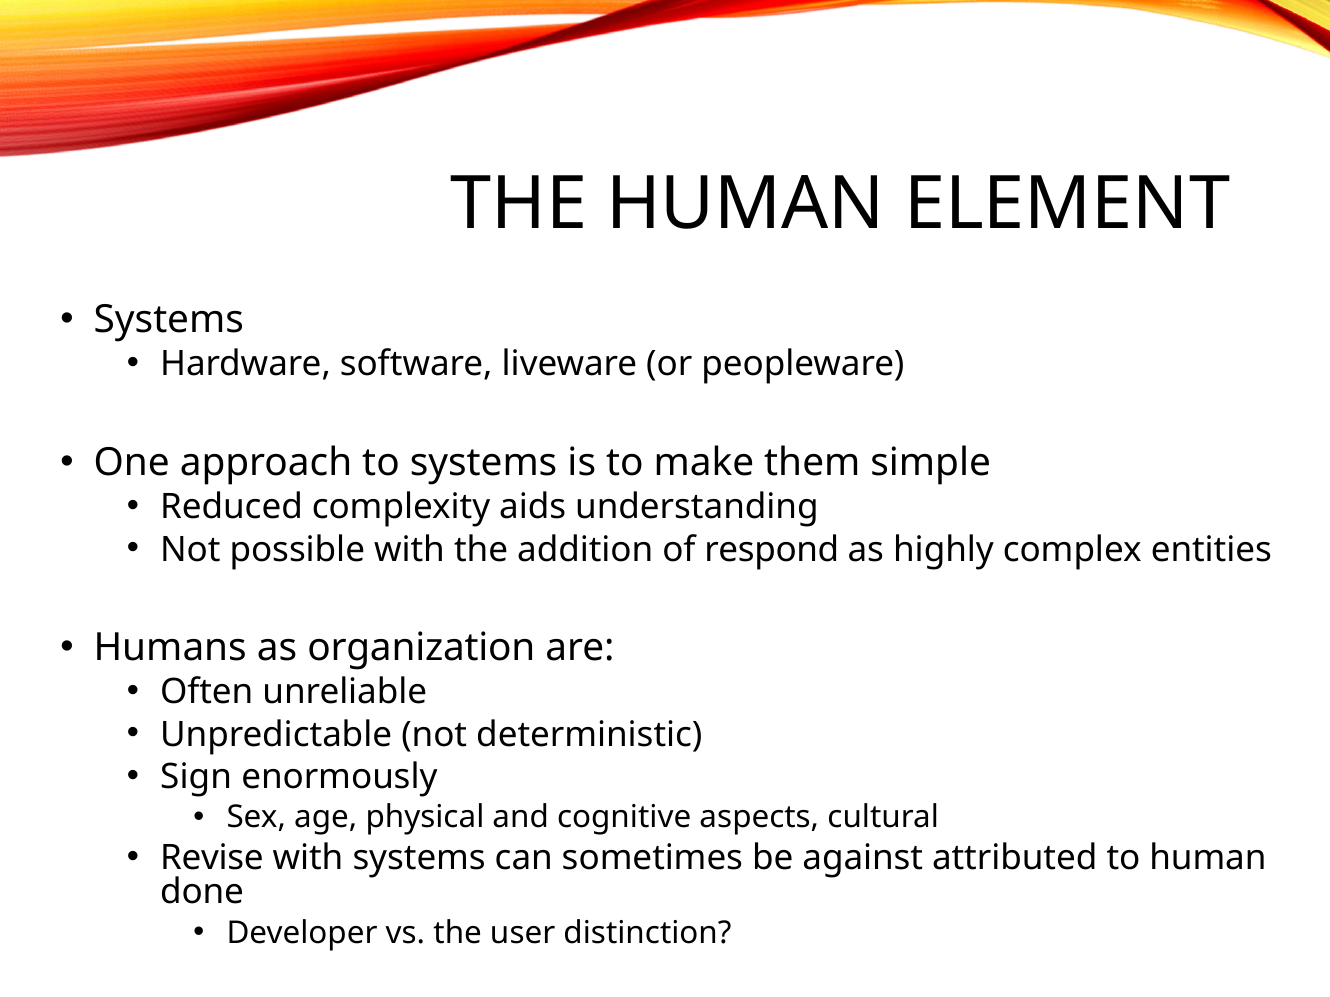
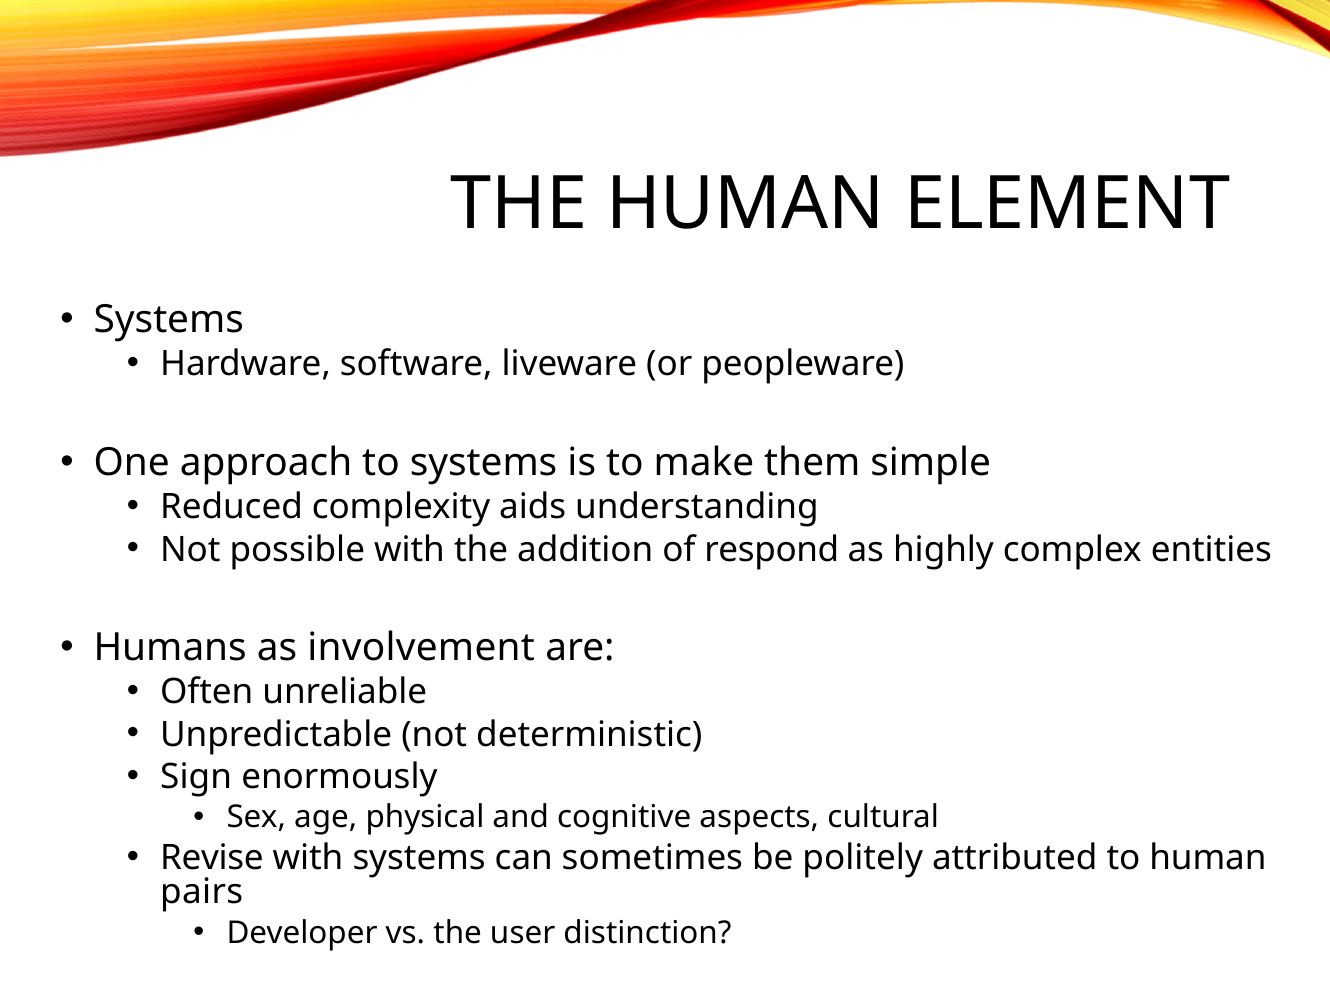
organization: organization -> involvement
against: against -> politely
done: done -> pairs
